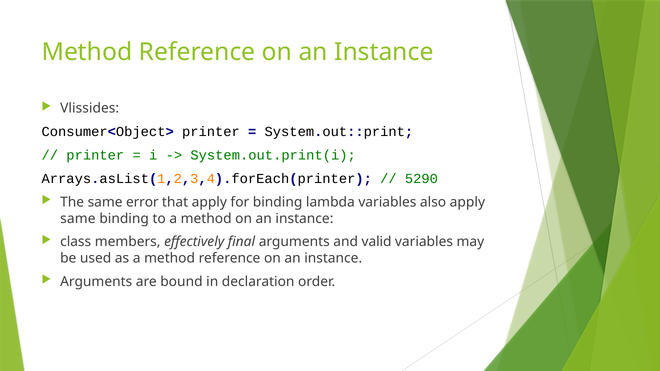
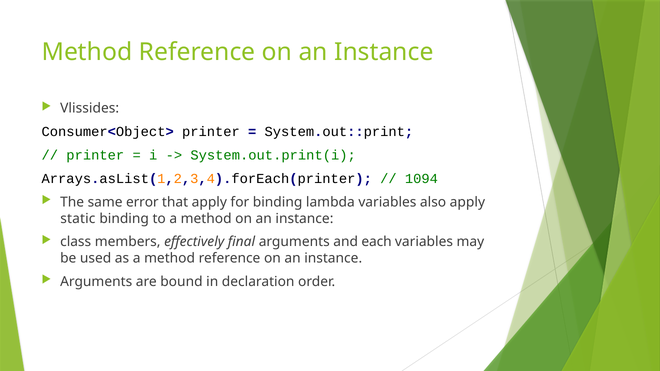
5290: 5290 -> 1094
same at (78, 219): same -> static
valid: valid -> each
